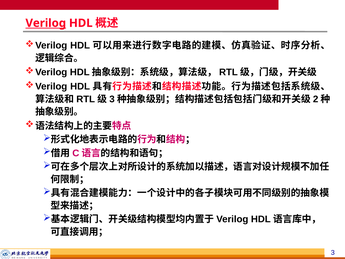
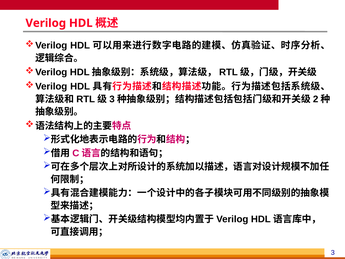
Verilog underline: present -> none
